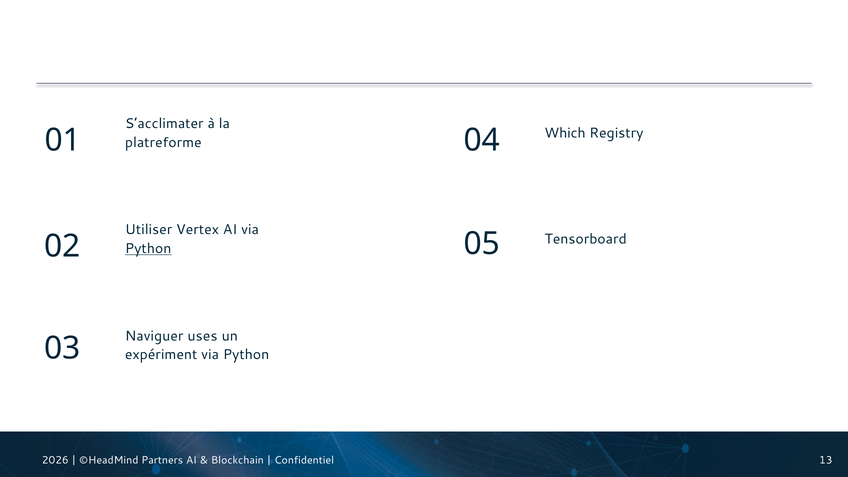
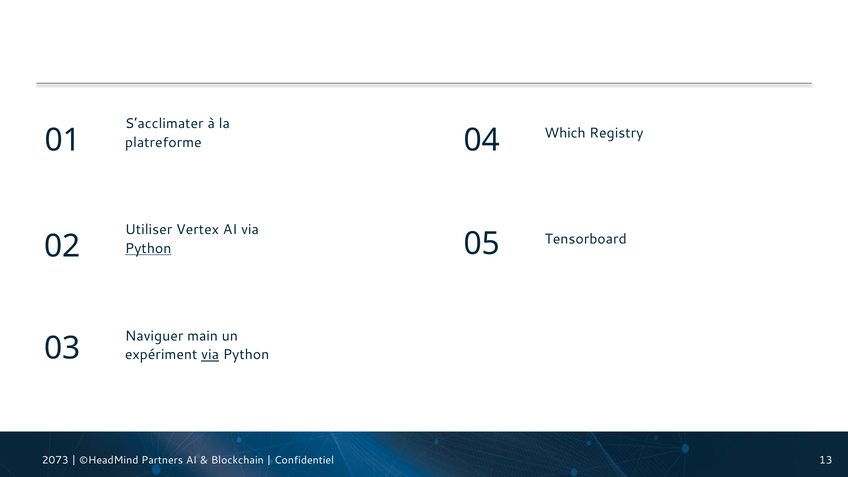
uses: uses -> main
via at (210, 355) underline: none -> present
2026: 2026 -> 2073
